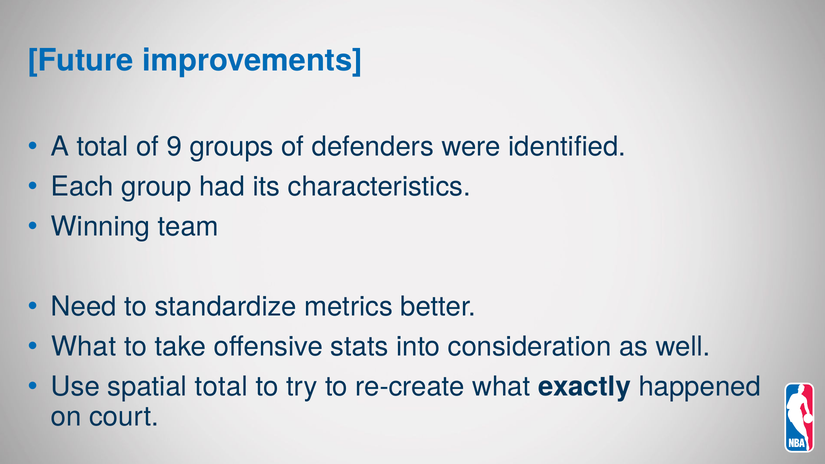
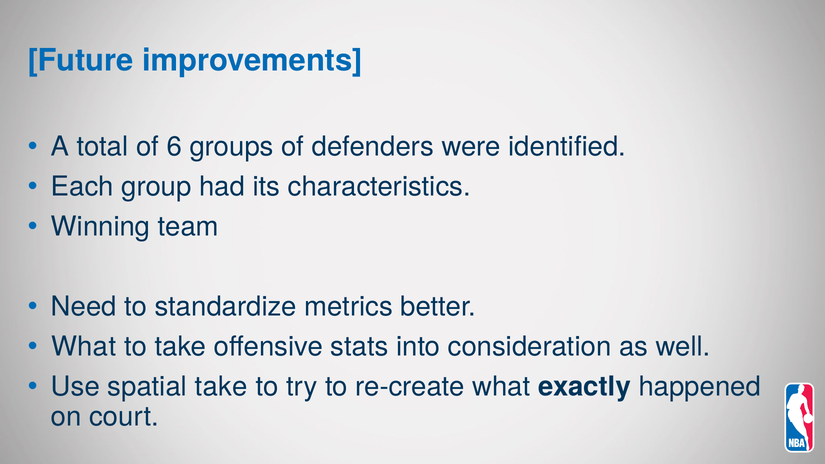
9: 9 -> 6
spatial total: total -> take
